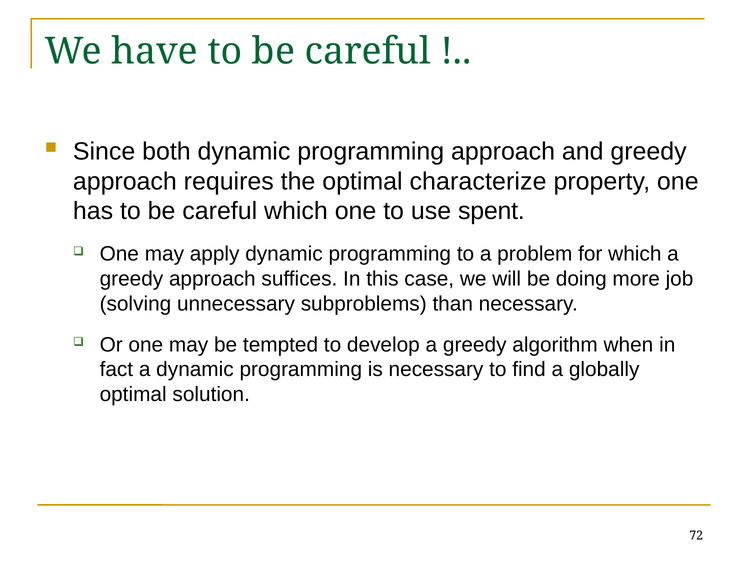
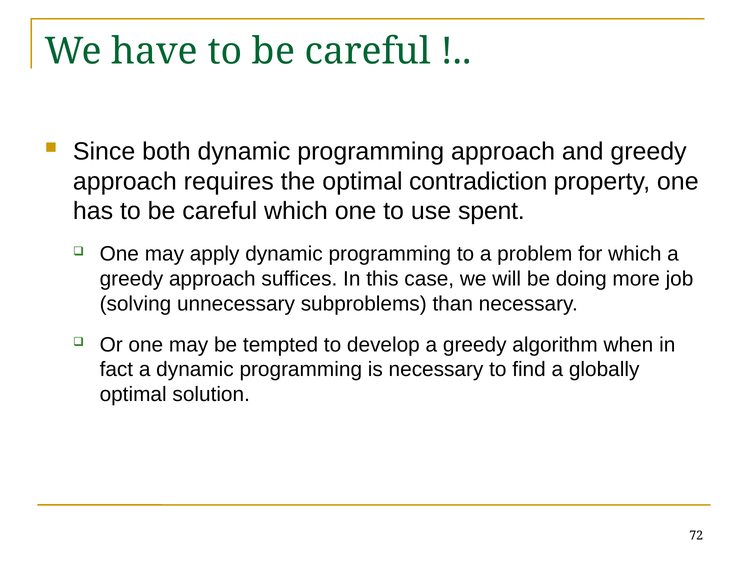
characterize: characterize -> contradiction
